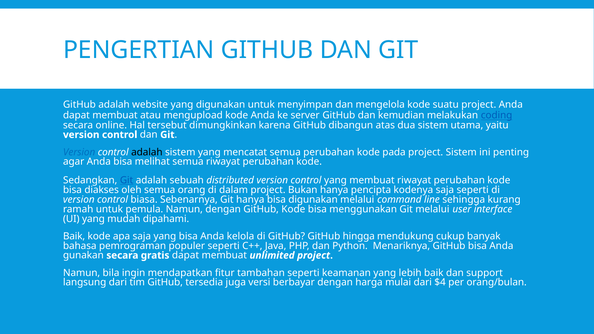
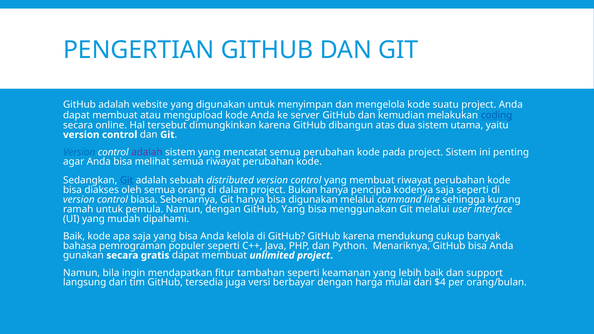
adalah at (147, 152) colour: black -> purple
GitHub Kode: Kode -> Yang
GitHub hingga: hingga -> karena
